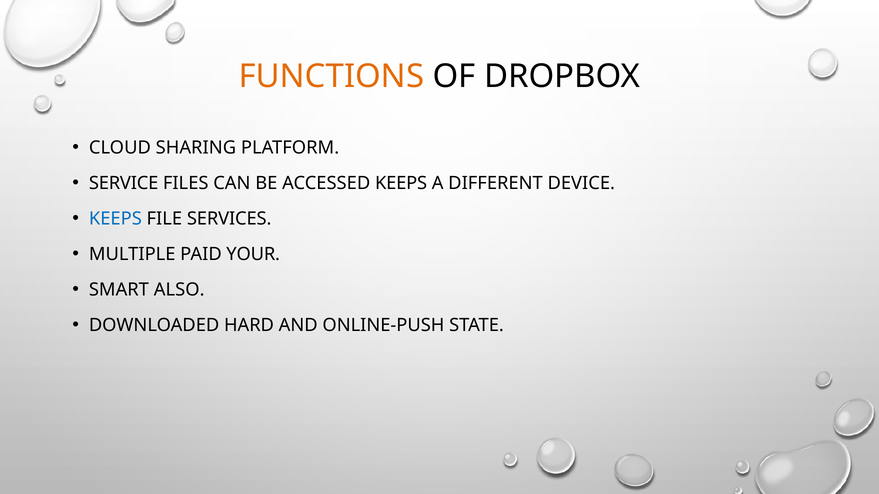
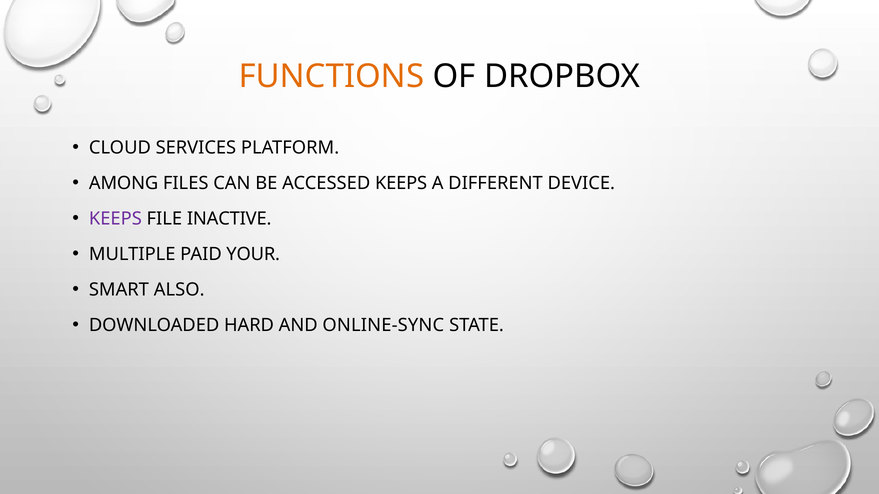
SHARING: SHARING -> SERVICES
SERVICE: SERVICE -> AMONG
KEEPS at (115, 219) colour: blue -> purple
SERVICES: SERVICES -> INACTIVE
ONLINE-PUSH: ONLINE-PUSH -> ONLINE-SYNC
